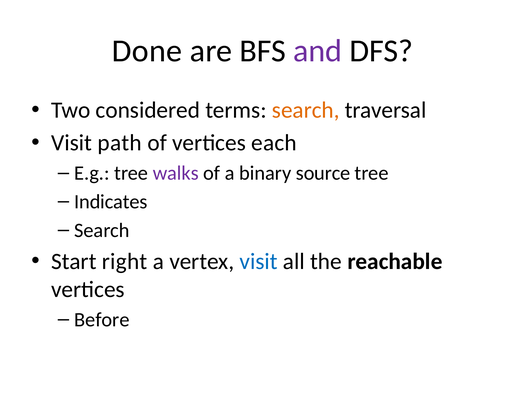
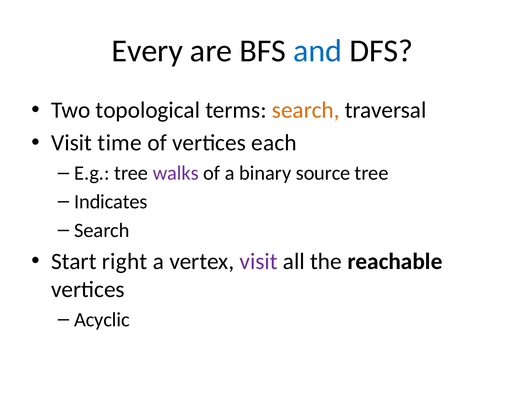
Done: Done -> Every
and colour: purple -> blue
considered: considered -> topological
path: path -> time
visit at (259, 261) colour: blue -> purple
Before: Before -> Acyclic
